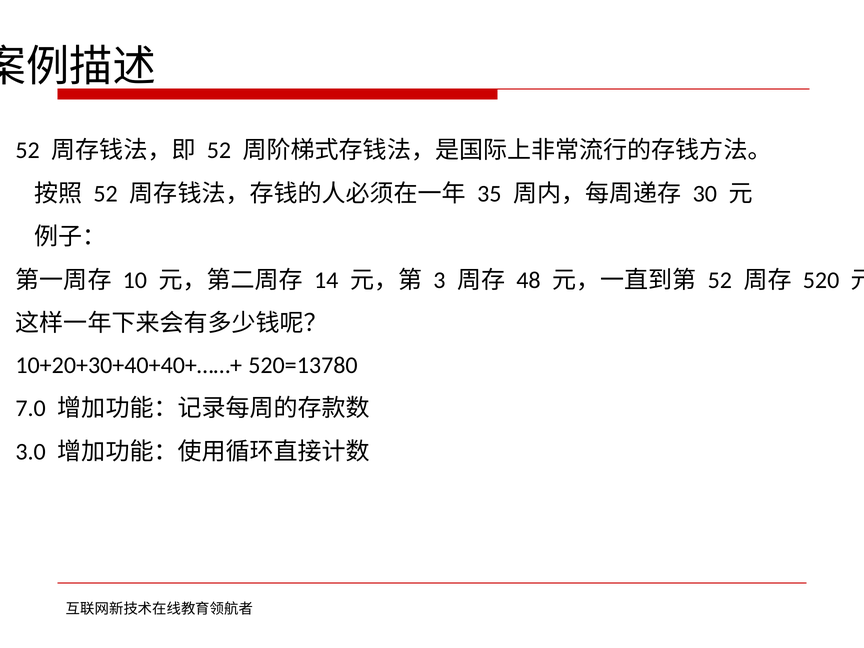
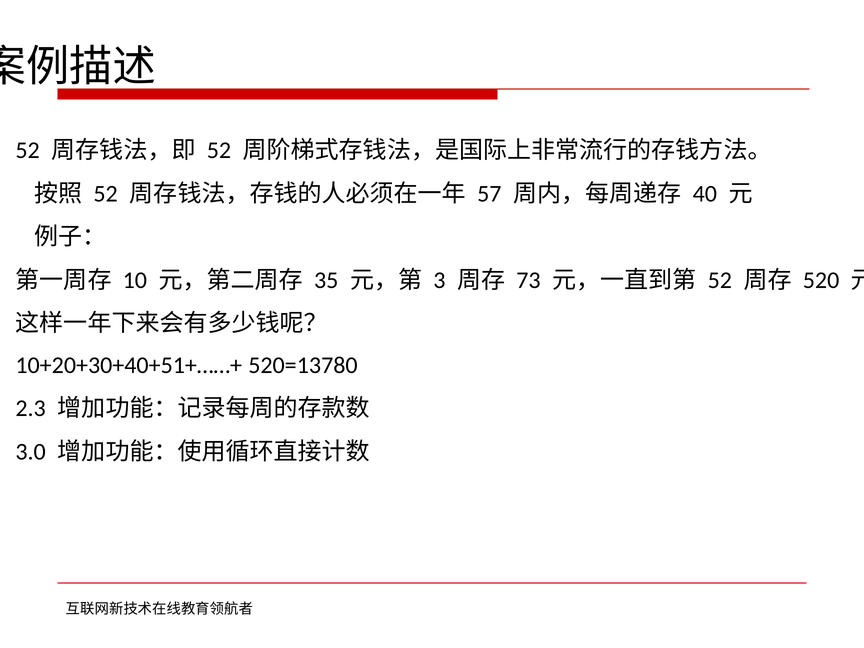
35: 35 -> 57
30: 30 -> 40
14: 14 -> 35
48: 48 -> 73
10+20+30+40+40+……+: 10+20+30+40+40+……+ -> 10+20+30+40+51+……+
7.0: 7.0 -> 2.3
